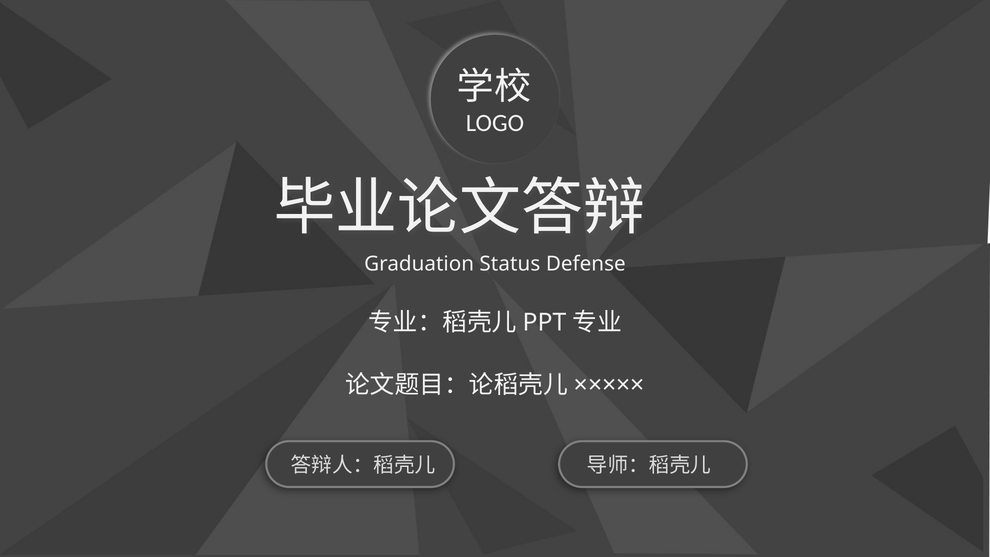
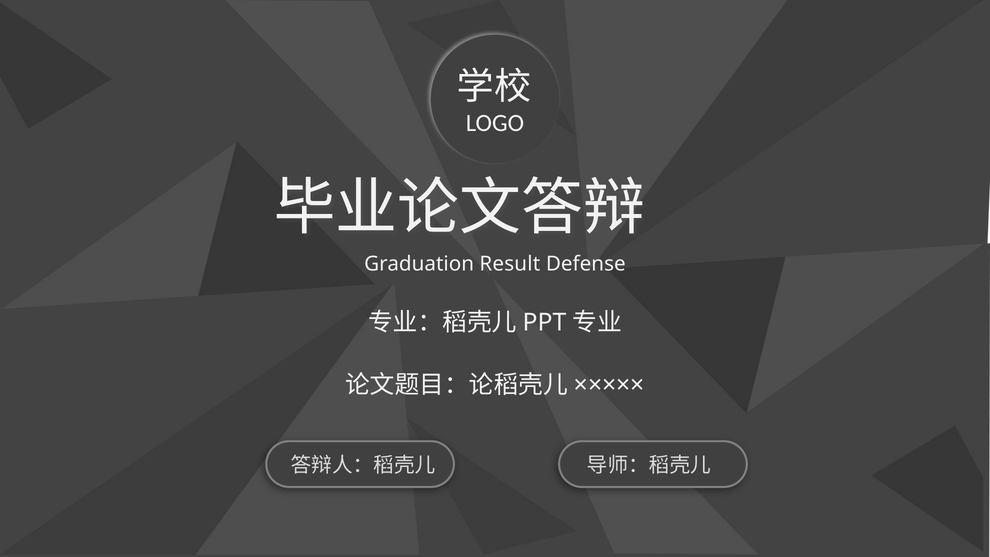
Status: Status -> Result
